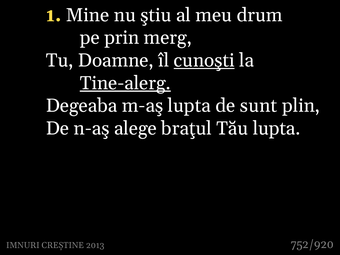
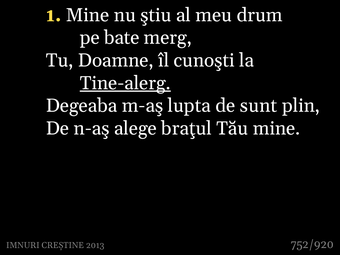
prin: prin -> bate
cunoşti underline: present -> none
Tău lupta: lupta -> mine
